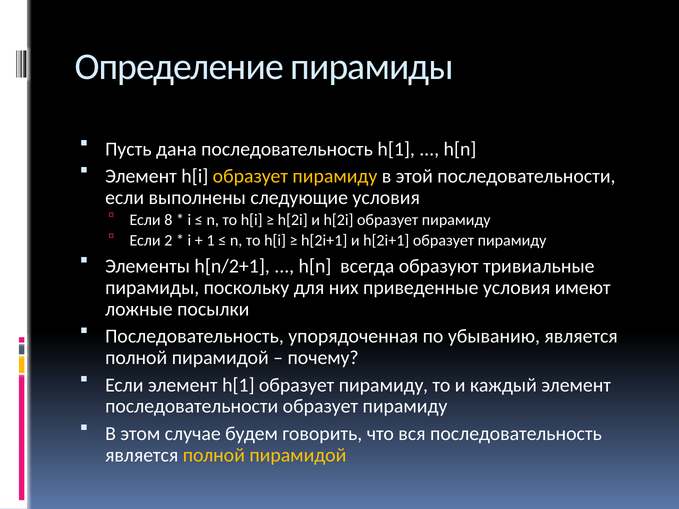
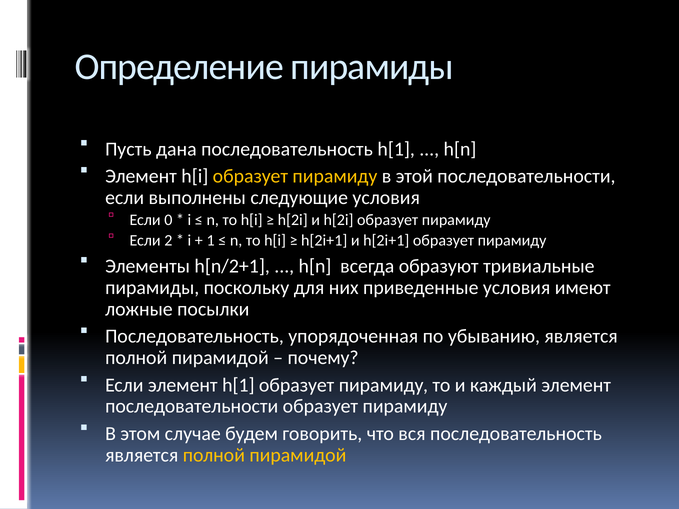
8: 8 -> 0
